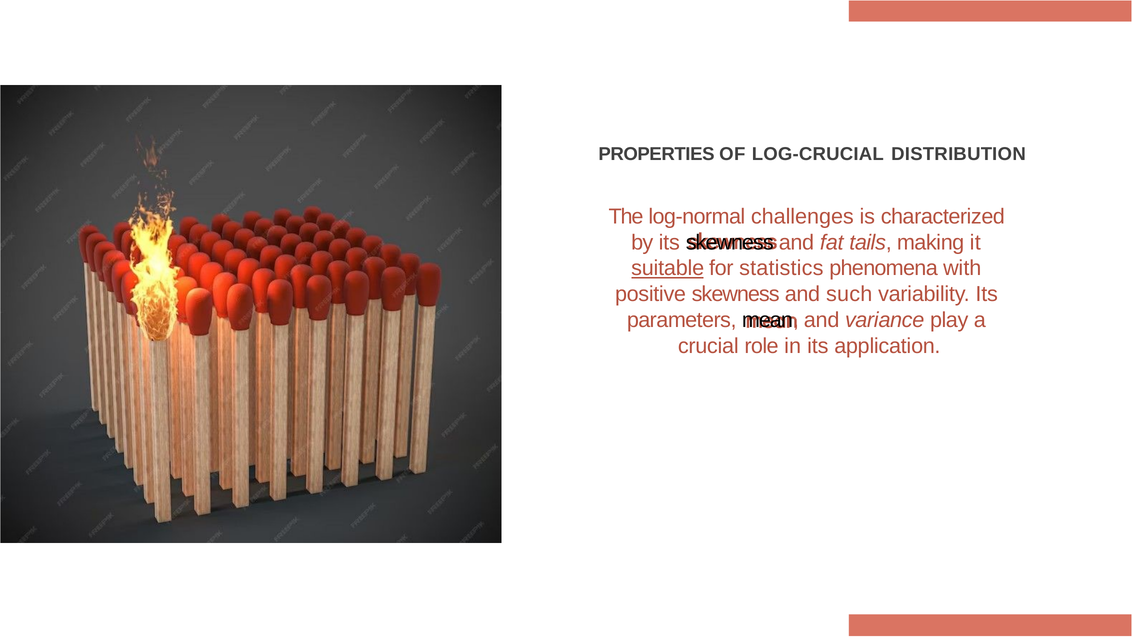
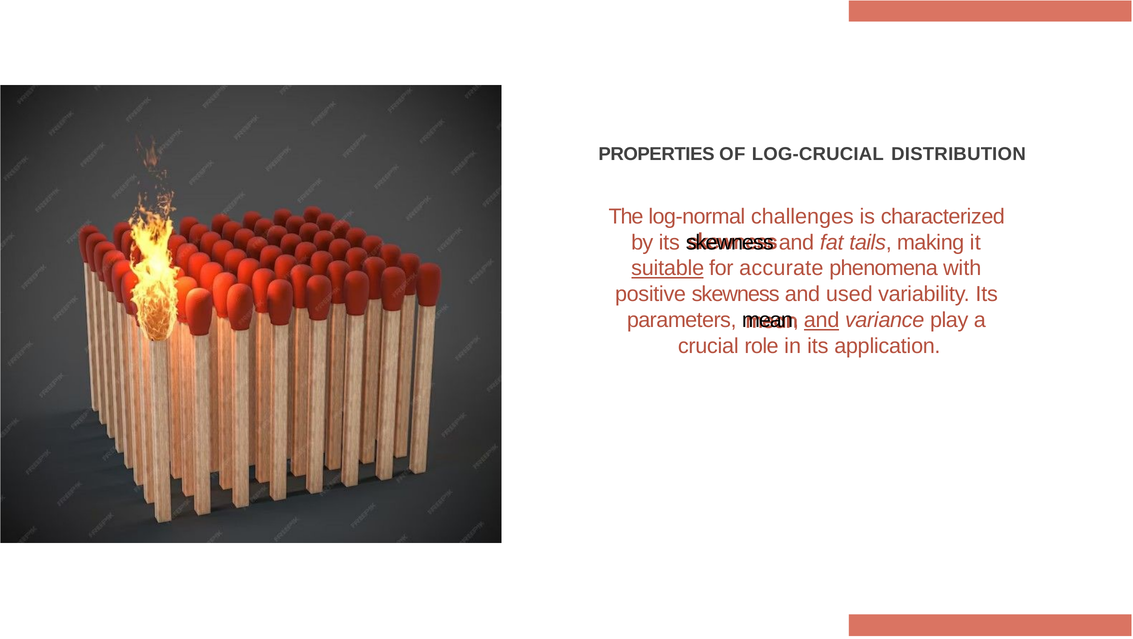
statistics: statistics -> accurate
such: such -> used
and at (822, 320) underline: none -> present
